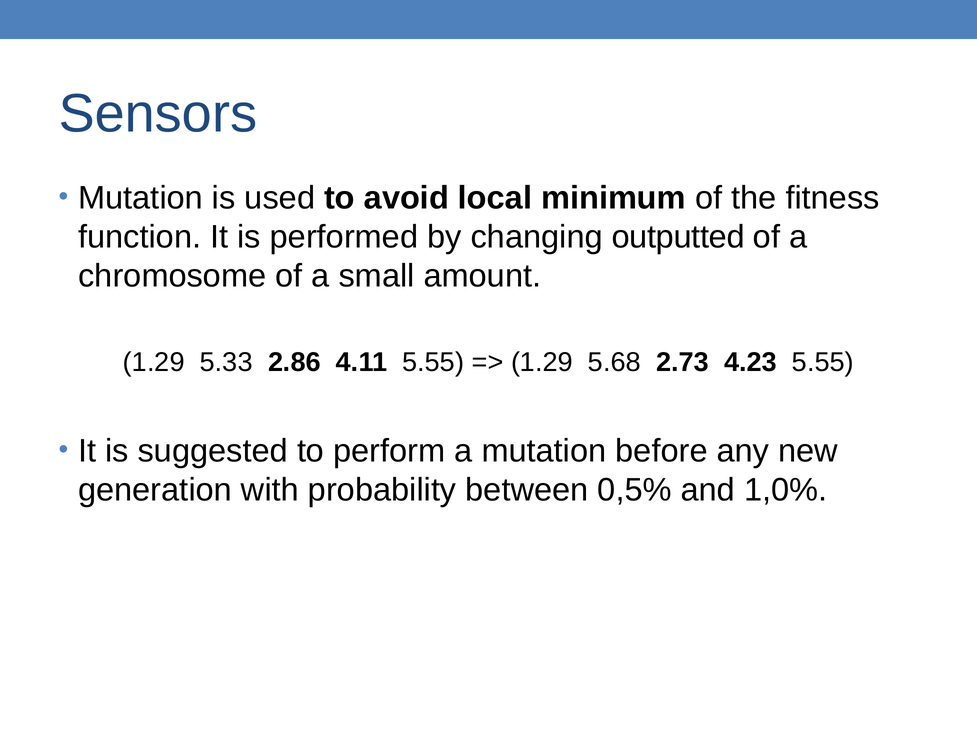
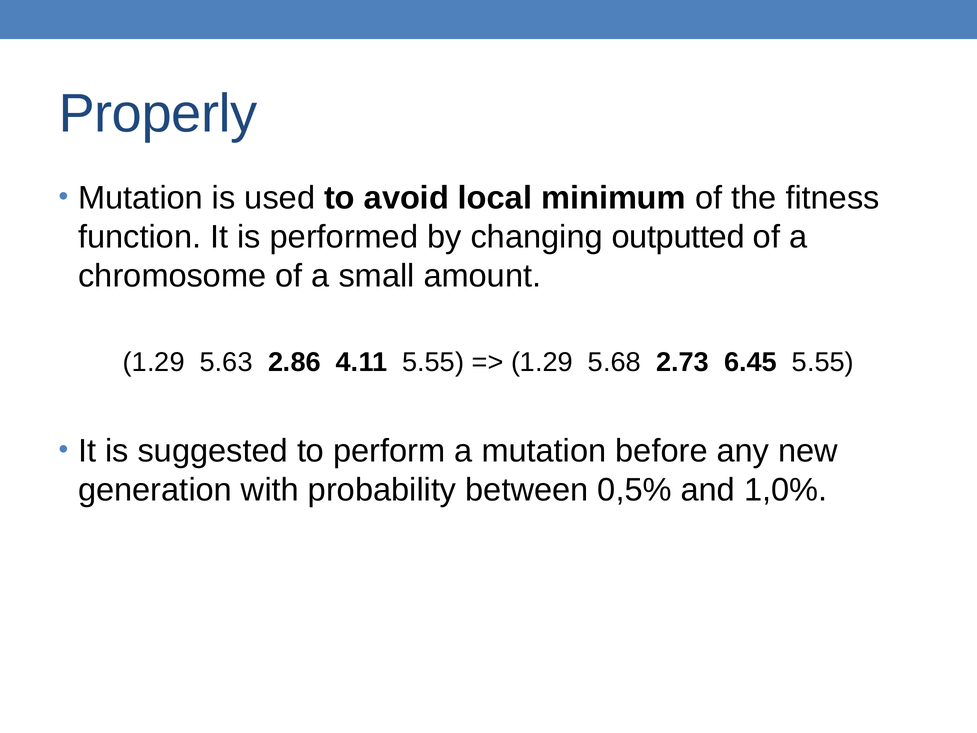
Sensors: Sensors -> Properly
5.33: 5.33 -> 5.63
4.23: 4.23 -> 6.45
